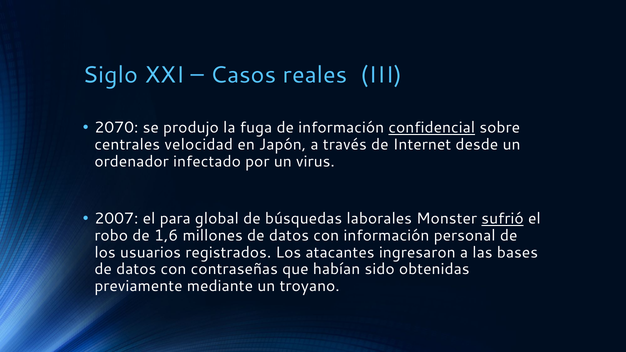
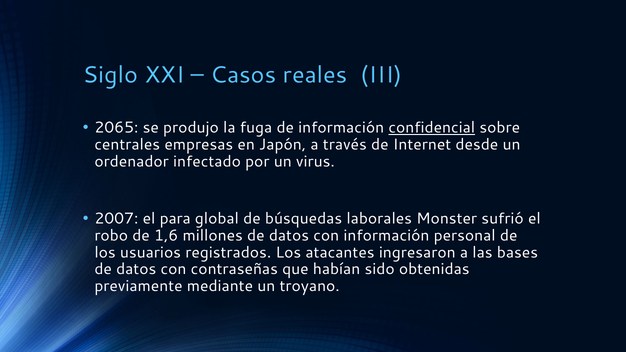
2070: 2070 -> 2065
velocidad: velocidad -> empresas
sufrió underline: present -> none
